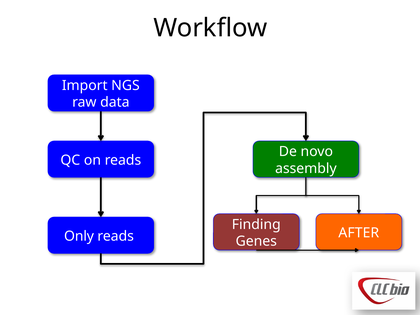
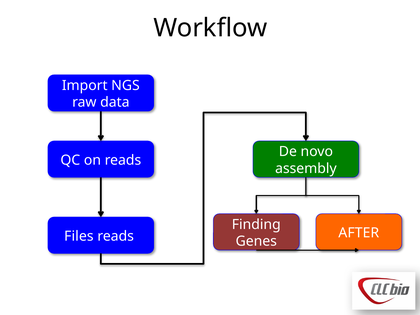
Only: Only -> Files
